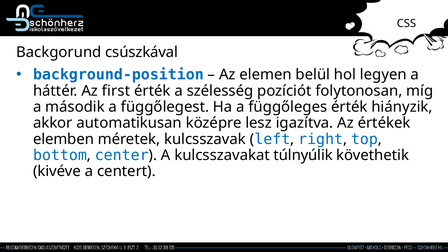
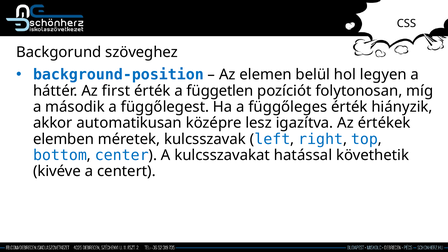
csúszkával: csúszkával -> szöveghez
szélesség: szélesség -> független
túlnyúlik: túlnyúlik -> hatással
